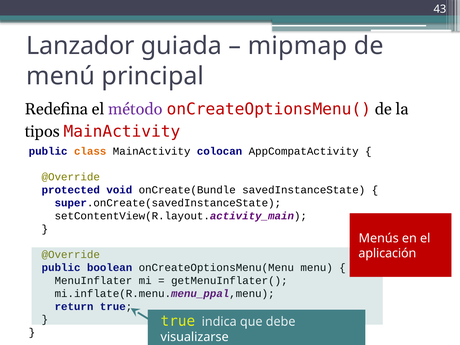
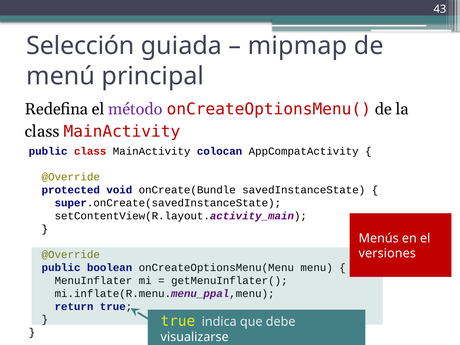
Lanzador: Lanzador -> Selección
tipos at (42, 132): tipos -> class
class at (90, 151) colour: orange -> red
aplicación: aplicación -> versiones
